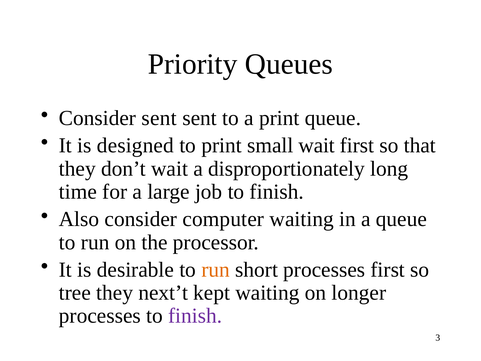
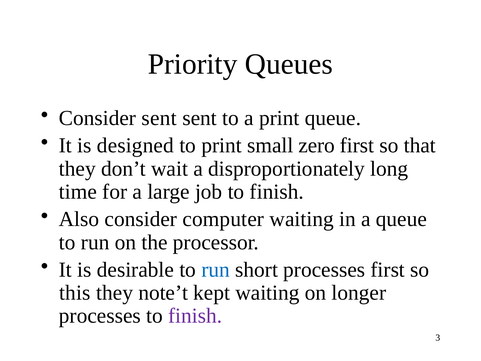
small wait: wait -> zero
run at (216, 270) colour: orange -> blue
tree: tree -> this
next’t: next’t -> note’t
